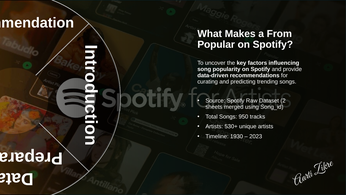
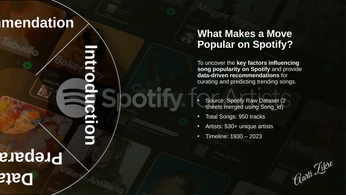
From: From -> Move
